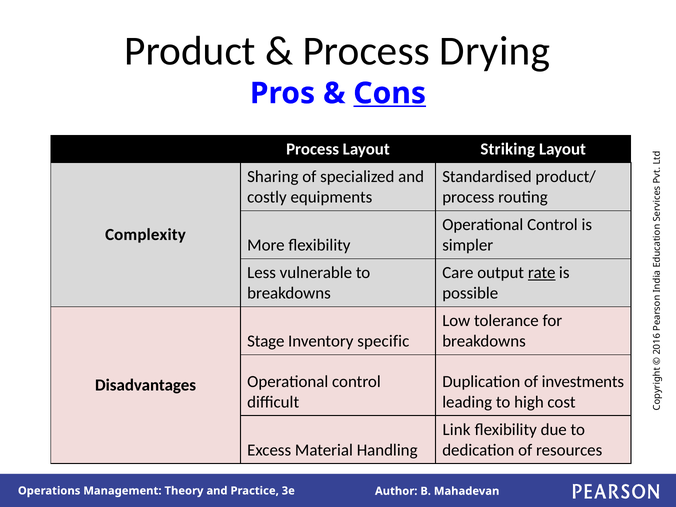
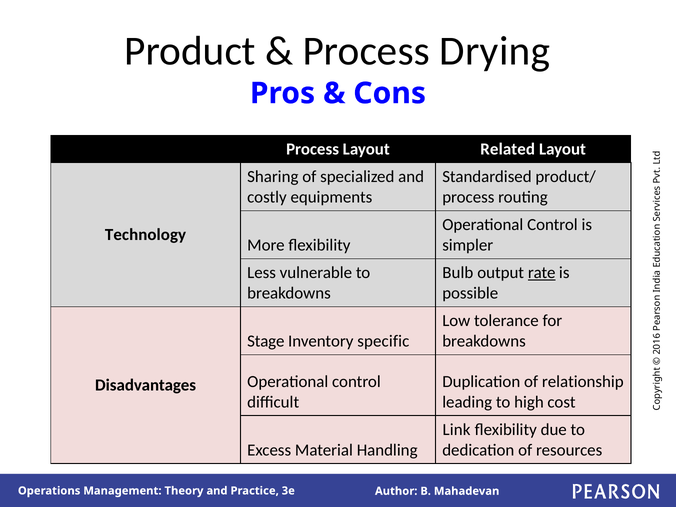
Cons underline: present -> none
Striking: Striking -> Related
Complexity: Complexity -> Technology
Care: Care -> Bulb
investments: investments -> relationship
